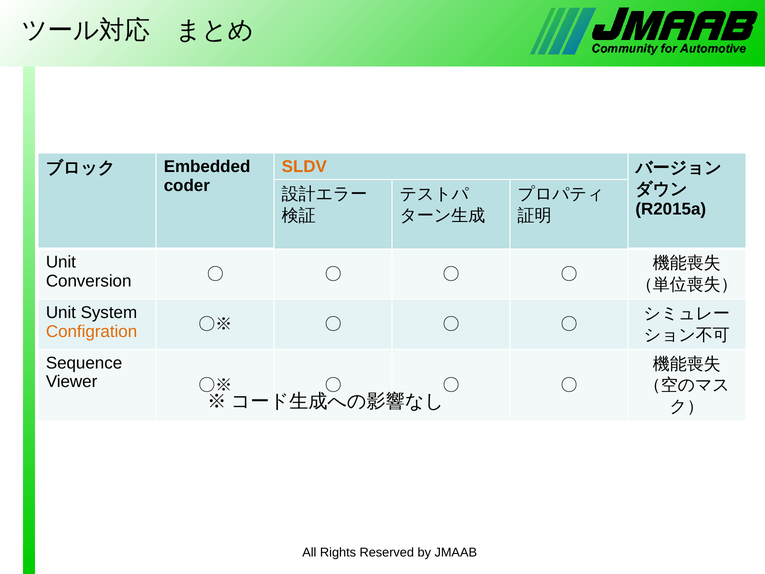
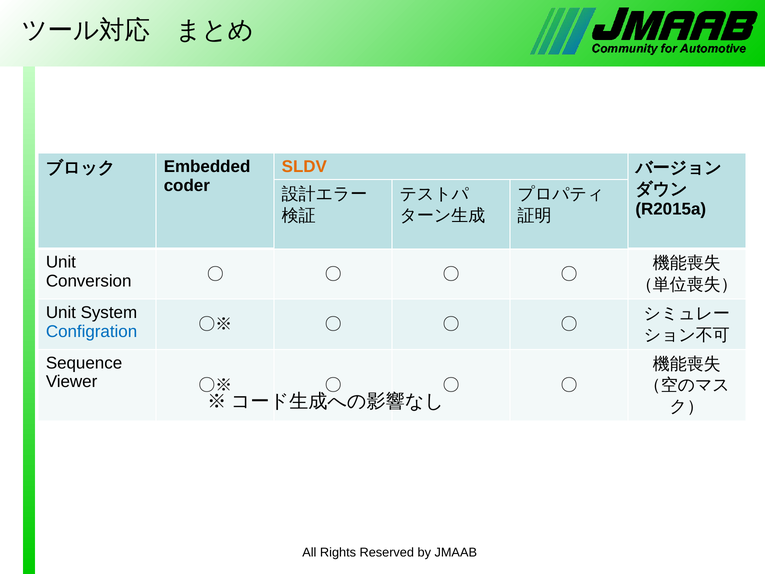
Configration colour: orange -> blue
